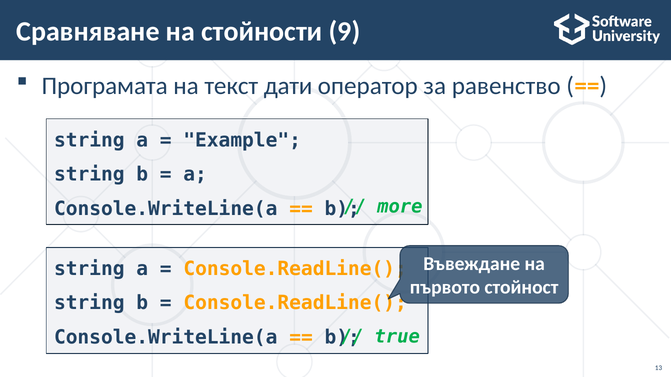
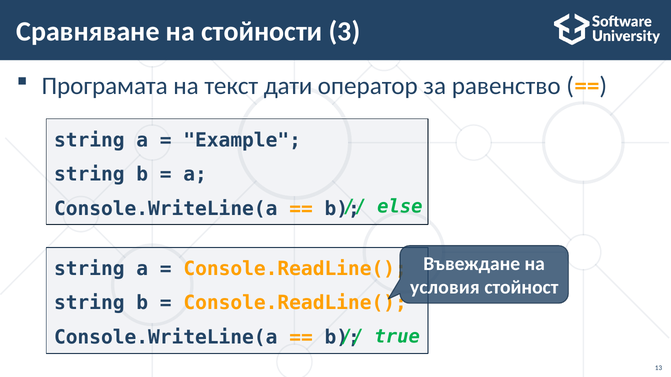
9: 9 -> 3
more: more -> еlse
първото: първото -> условия
